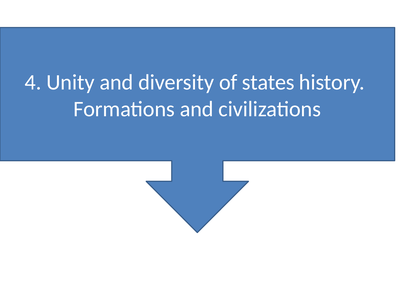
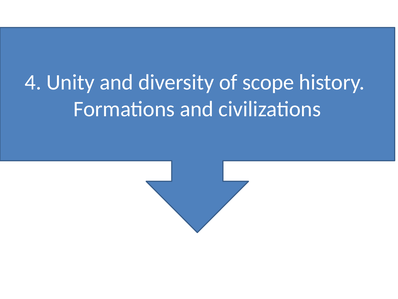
states: states -> scope
